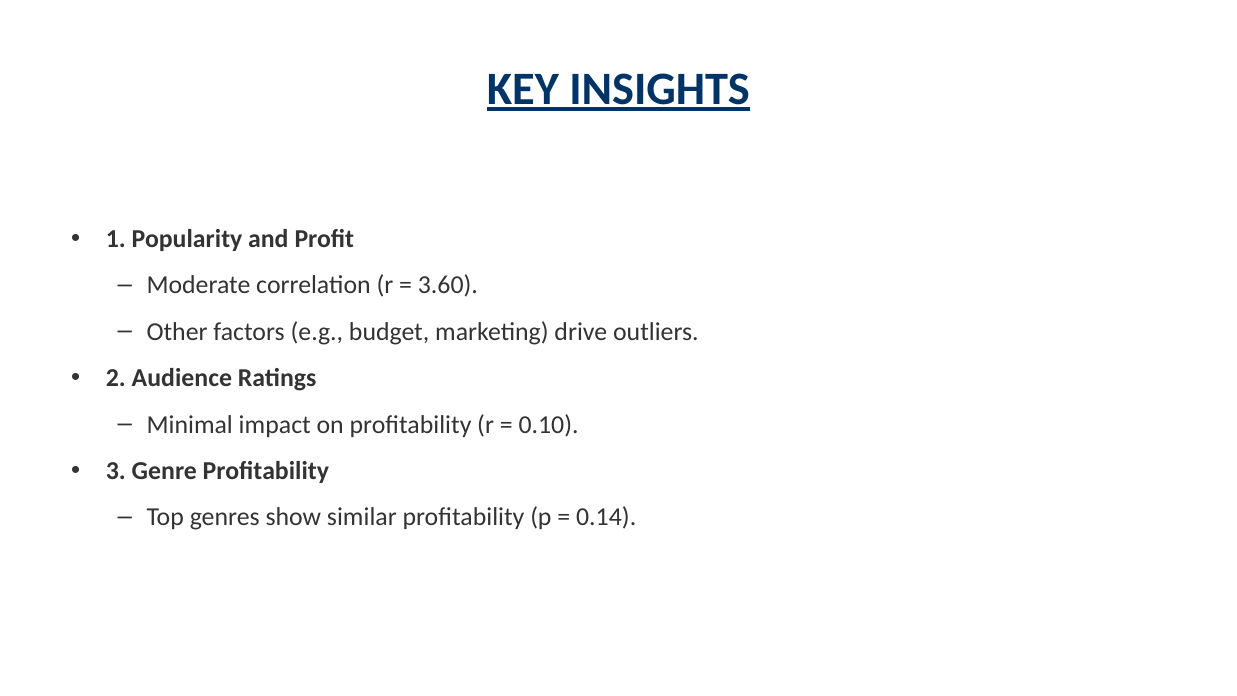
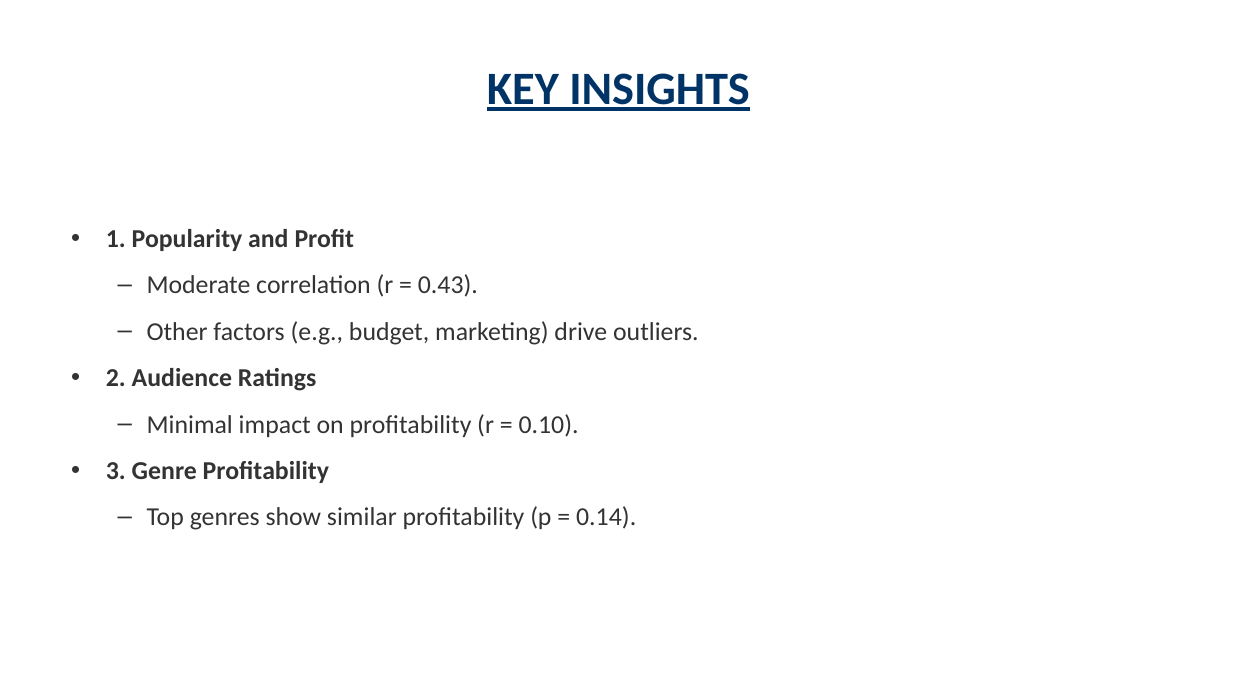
3.60: 3.60 -> 0.43
